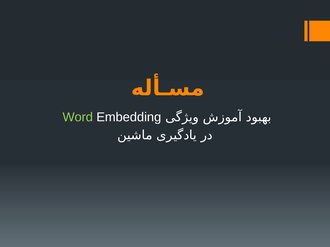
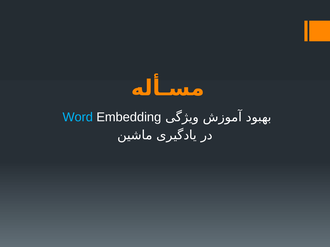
Word colour: light green -> light blue
